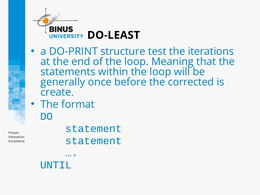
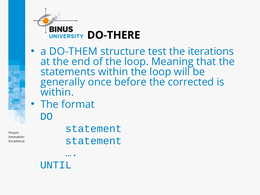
DO-LEAST: DO-LEAST -> DO-THERE
DO-PRINT: DO-PRINT -> DO-THEM
create at (57, 92): create -> within
